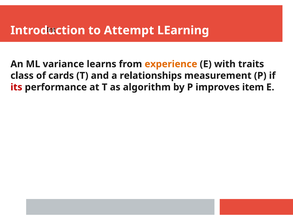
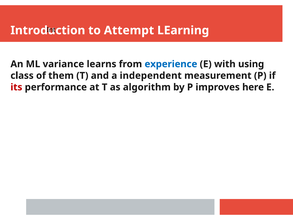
experience colour: orange -> blue
traits: traits -> using
cards: cards -> them
relationships: relationships -> independent
item: item -> here
